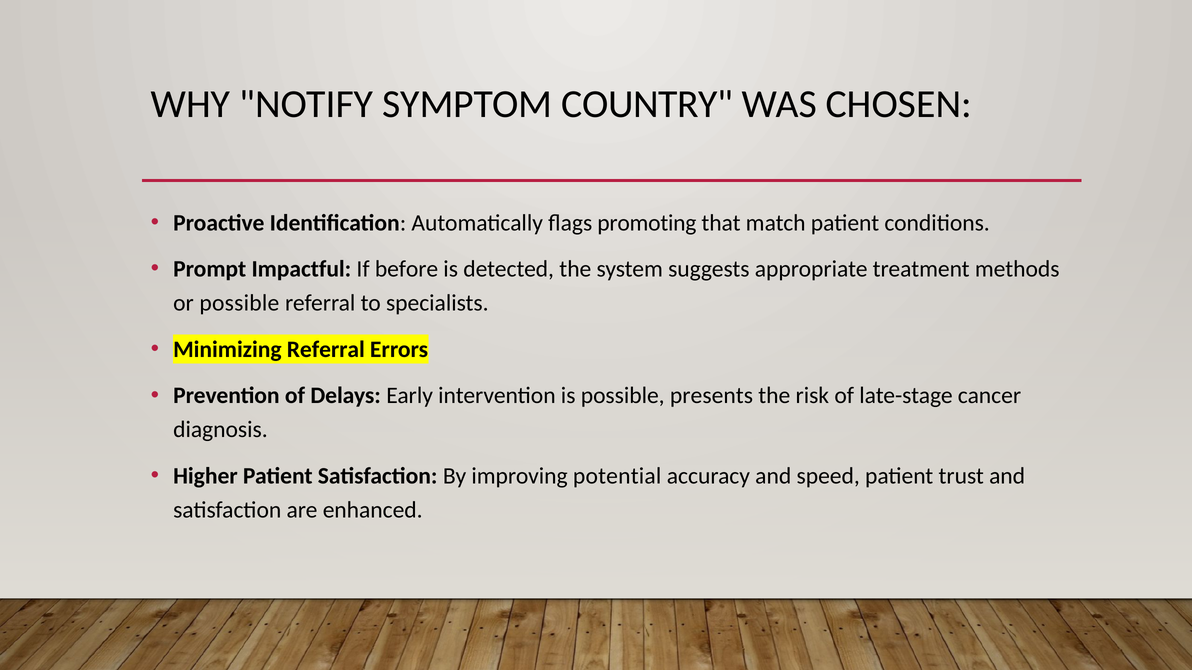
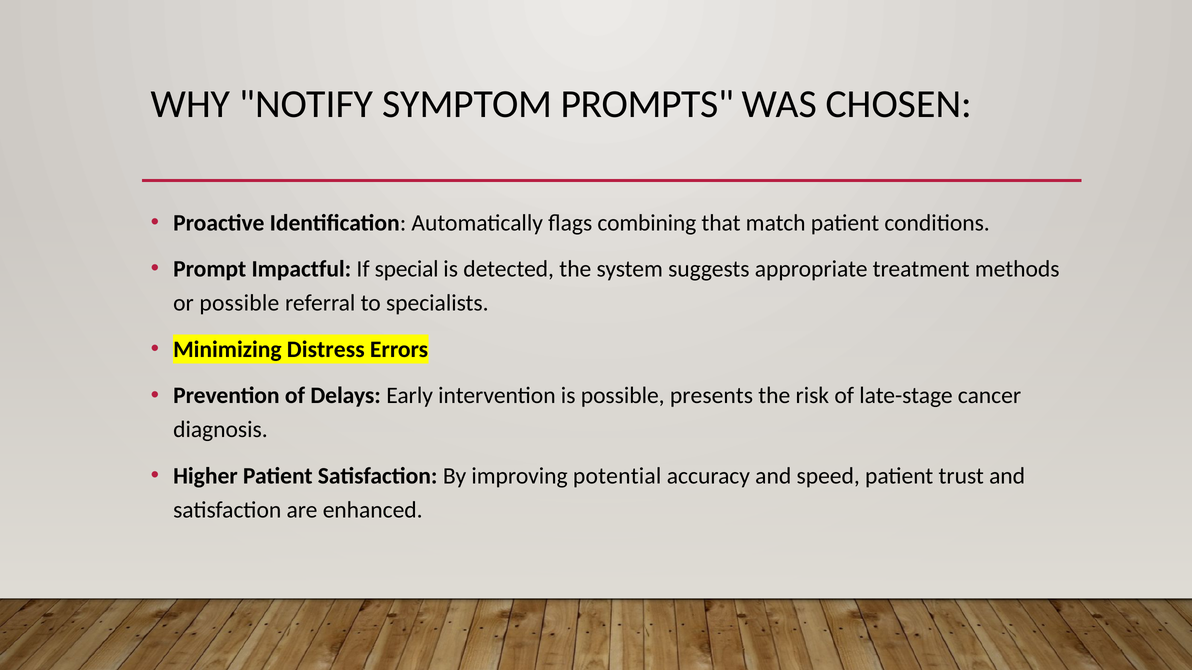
COUNTRY: COUNTRY -> PROMPTS
promoting: promoting -> combining
before: before -> special
Minimizing Referral: Referral -> Distress
